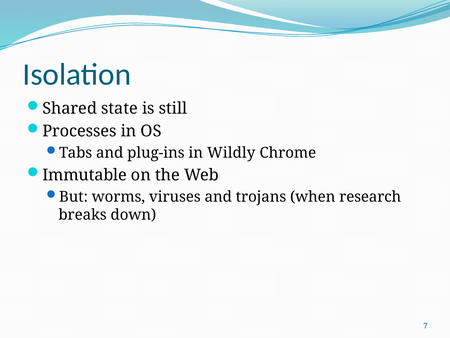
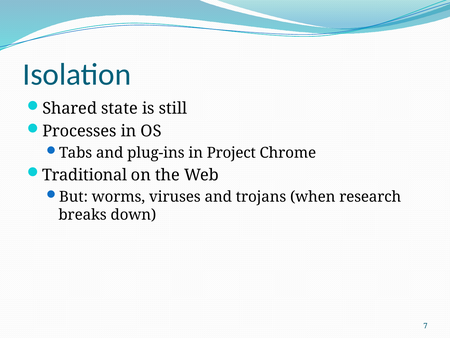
Wildly: Wildly -> Project
Immutable: Immutable -> Traditional
